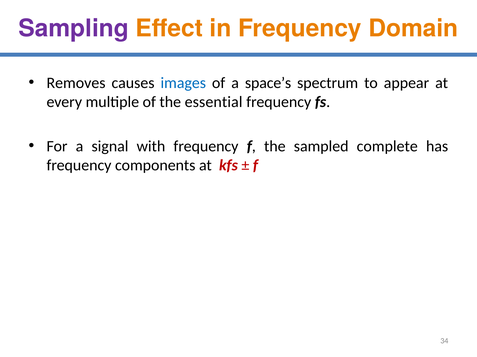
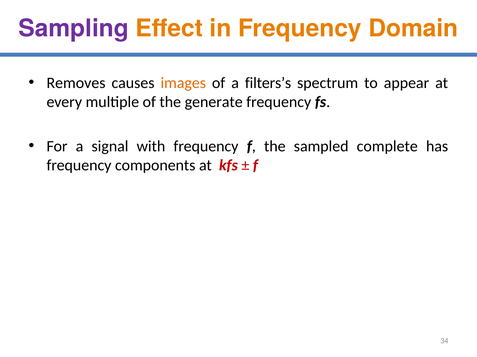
images colour: blue -> orange
space’s: space’s -> filters’s
essential: essential -> generate
